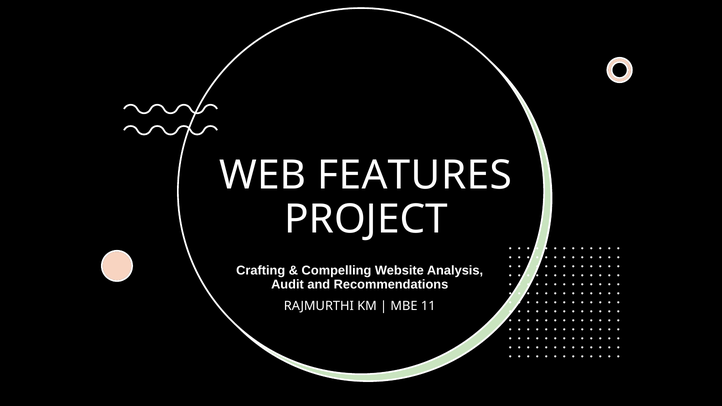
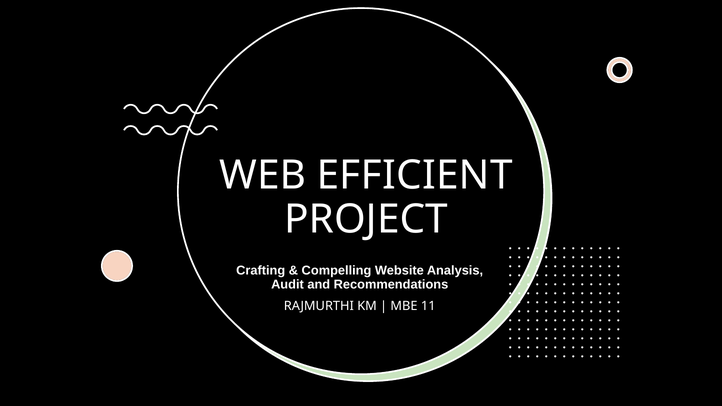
FEATURES: FEATURES -> EFFICIENT
